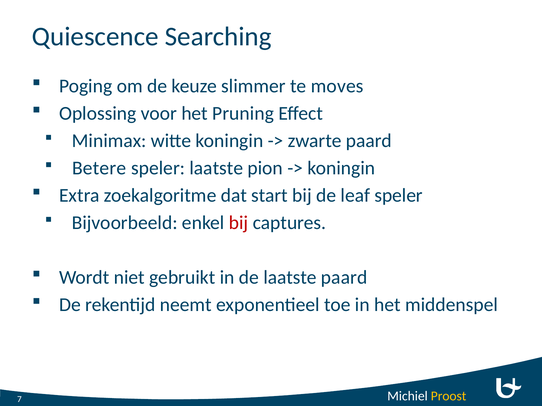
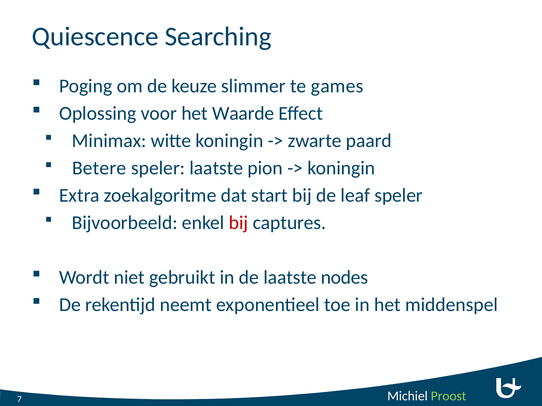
moves: moves -> games
Pruning: Pruning -> Waarde
laatste paard: paard -> nodes
Proost colour: yellow -> light green
